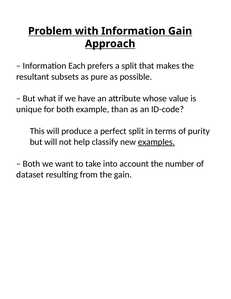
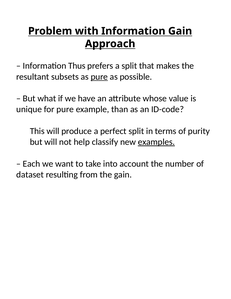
Each: Each -> Thus
pure at (99, 77) underline: none -> present
for both: both -> pure
Both at (32, 164): Both -> Each
